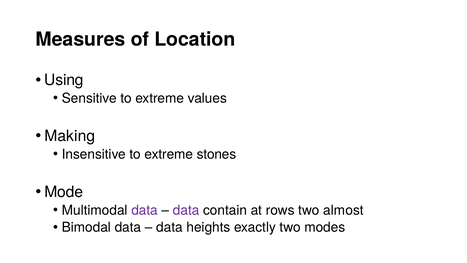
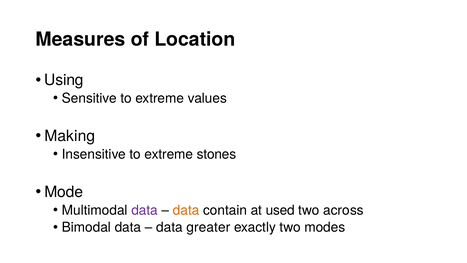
data at (186, 210) colour: purple -> orange
rows: rows -> used
almost: almost -> across
heights: heights -> greater
